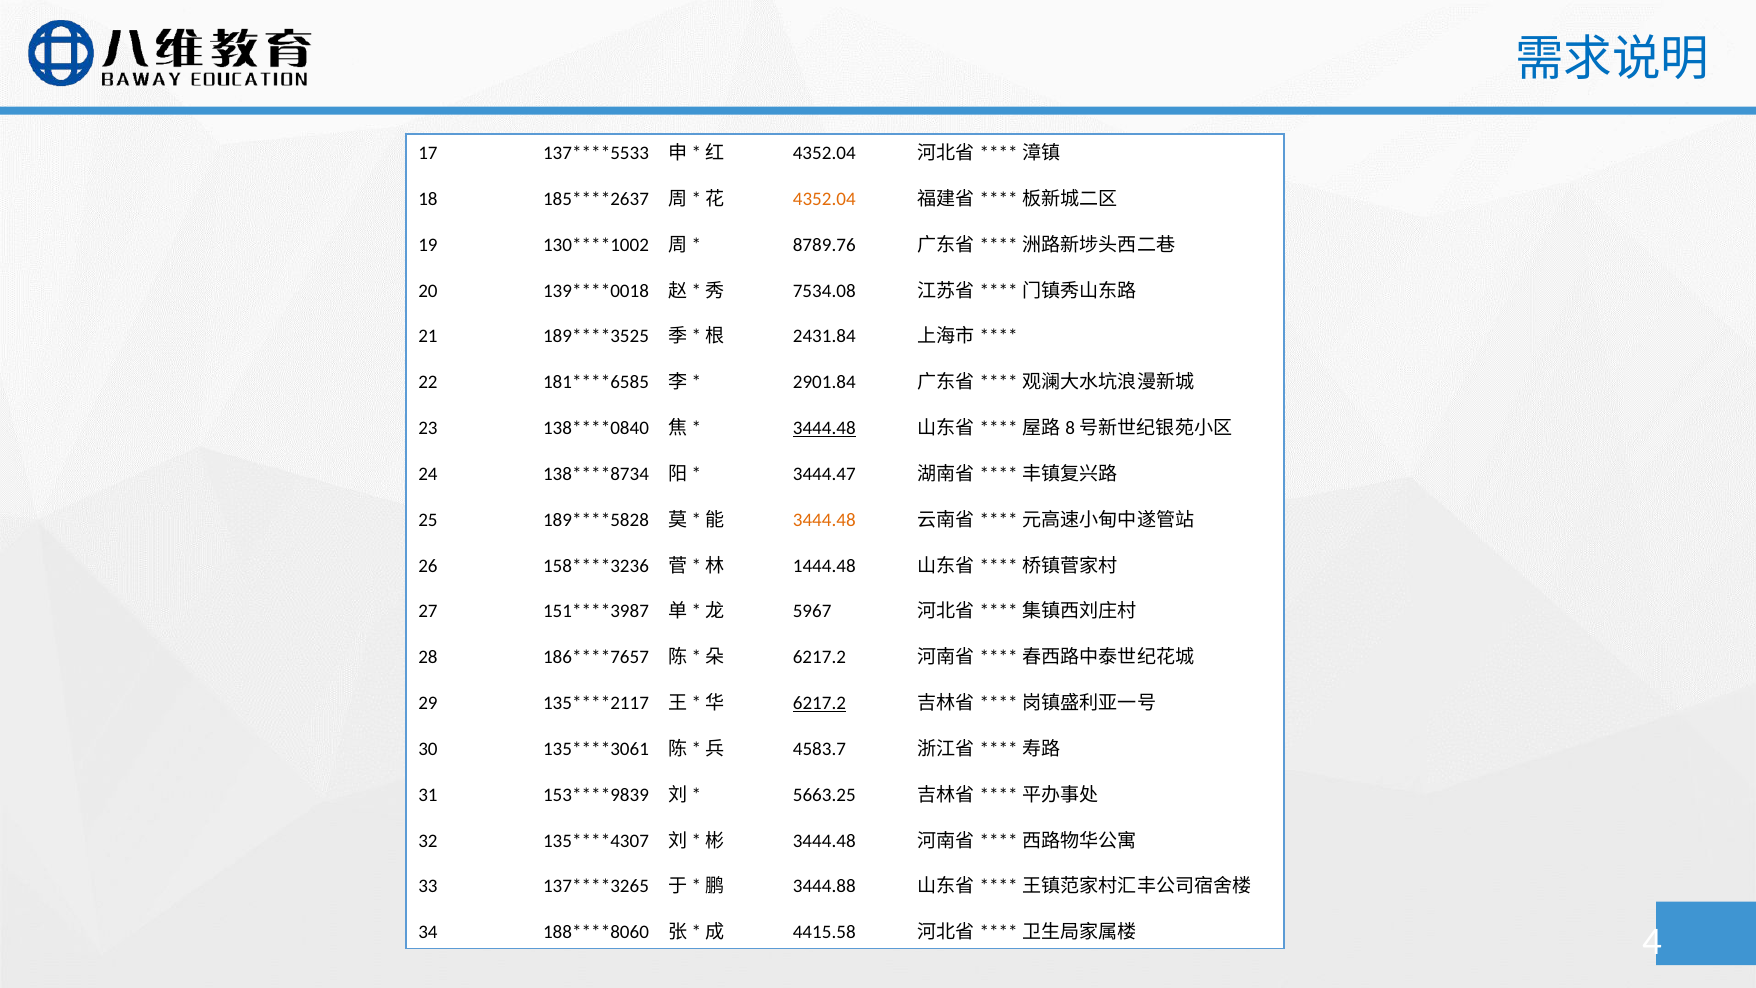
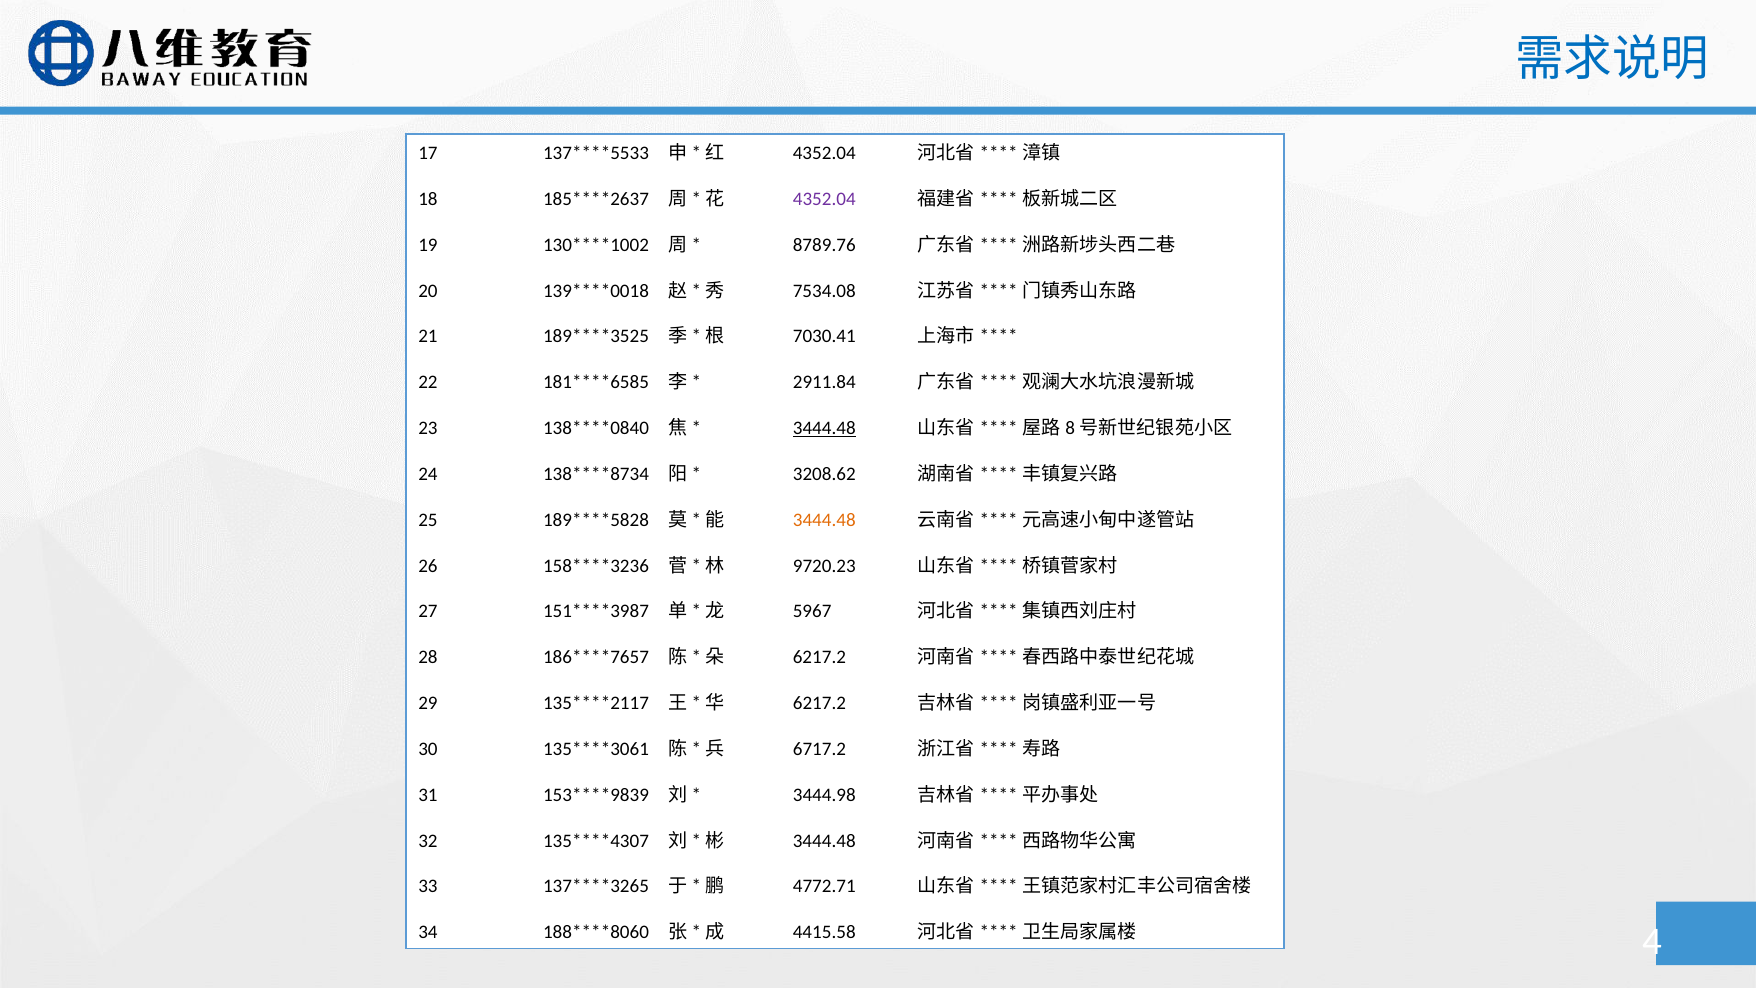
4352.04 at (824, 199) colour: orange -> purple
2431.84: 2431.84 -> 7030.41
2901.84: 2901.84 -> 2911.84
3444.47: 3444.47 -> 3208.62
1444.48: 1444.48 -> 9720.23
6217.2 at (819, 703) underline: present -> none
4583.7: 4583.7 -> 6717.2
5663.25: 5663.25 -> 3444.98
3444.88: 3444.88 -> 4772.71
